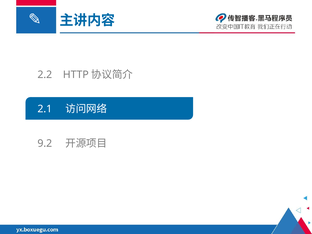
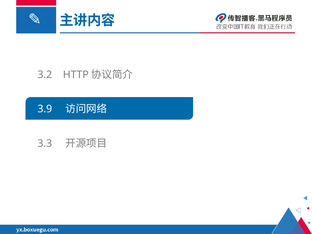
2.2: 2.2 -> 3.2
2.1: 2.1 -> 3.9
9.2: 9.2 -> 3.3
